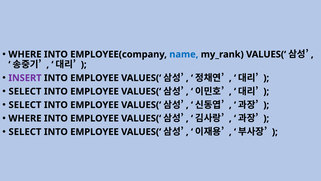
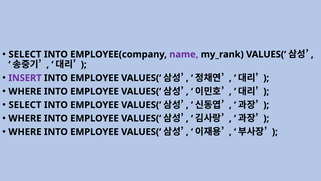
WHERE at (25, 54): WHERE -> SELECT
name colour: blue -> purple
SELECT at (25, 91): SELECT -> WHERE
SELECT at (25, 132): SELECT -> WHERE
